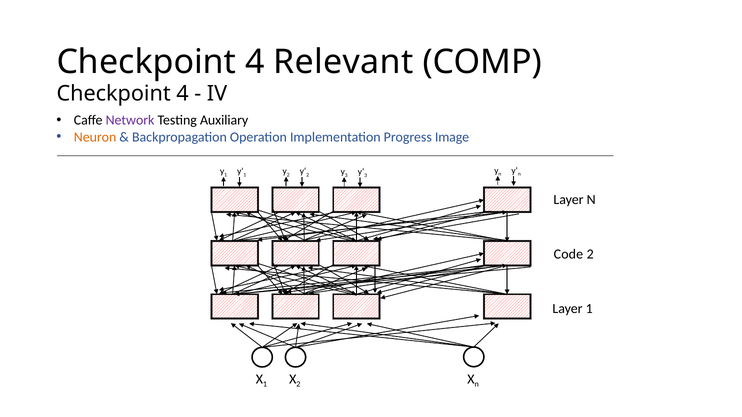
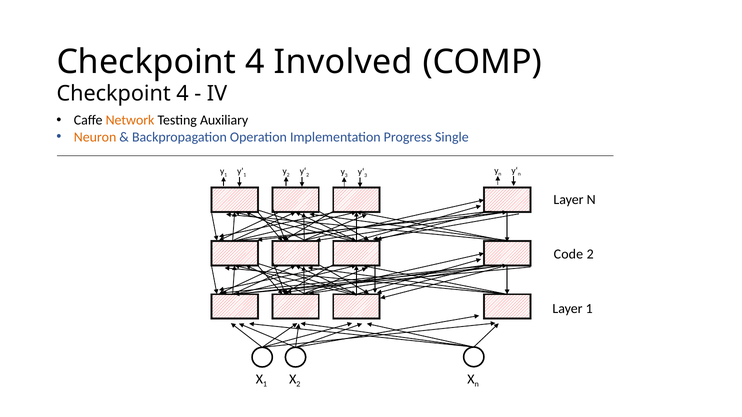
Relevant: Relevant -> Involved
Network colour: purple -> orange
Image: Image -> Single
